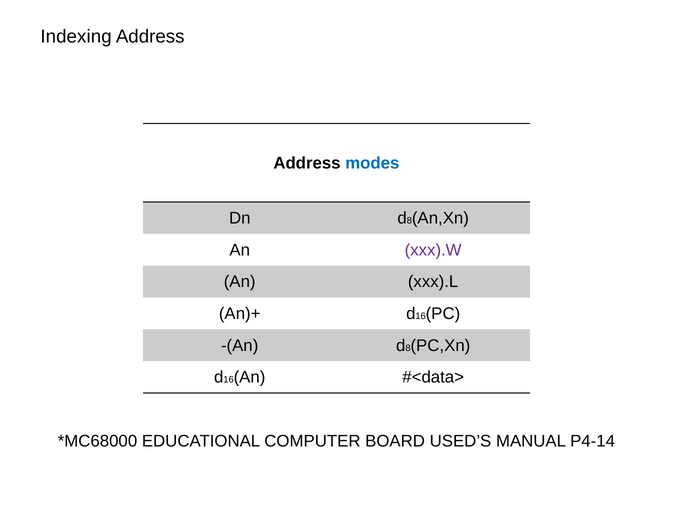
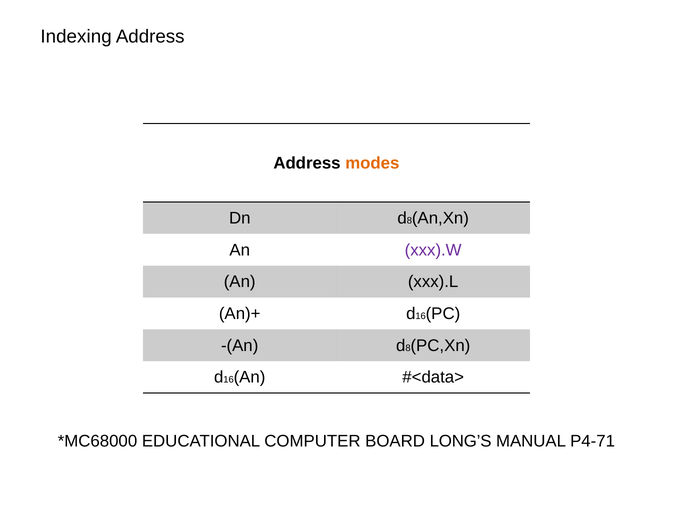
modes colour: blue -> orange
USED’S: USED’S -> LONG’S
P4-14: P4-14 -> P4-71
